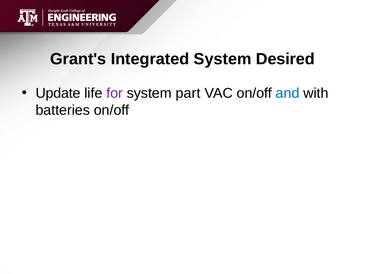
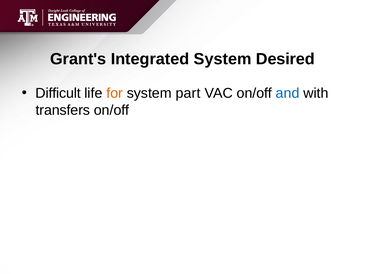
Update: Update -> Difficult
for colour: purple -> orange
batteries: batteries -> transfers
